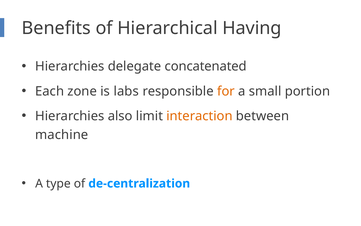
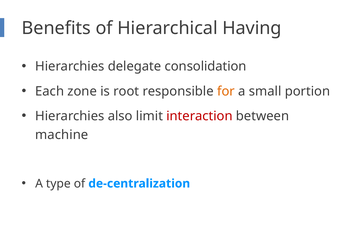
concatenated: concatenated -> consolidation
labs: labs -> root
interaction colour: orange -> red
